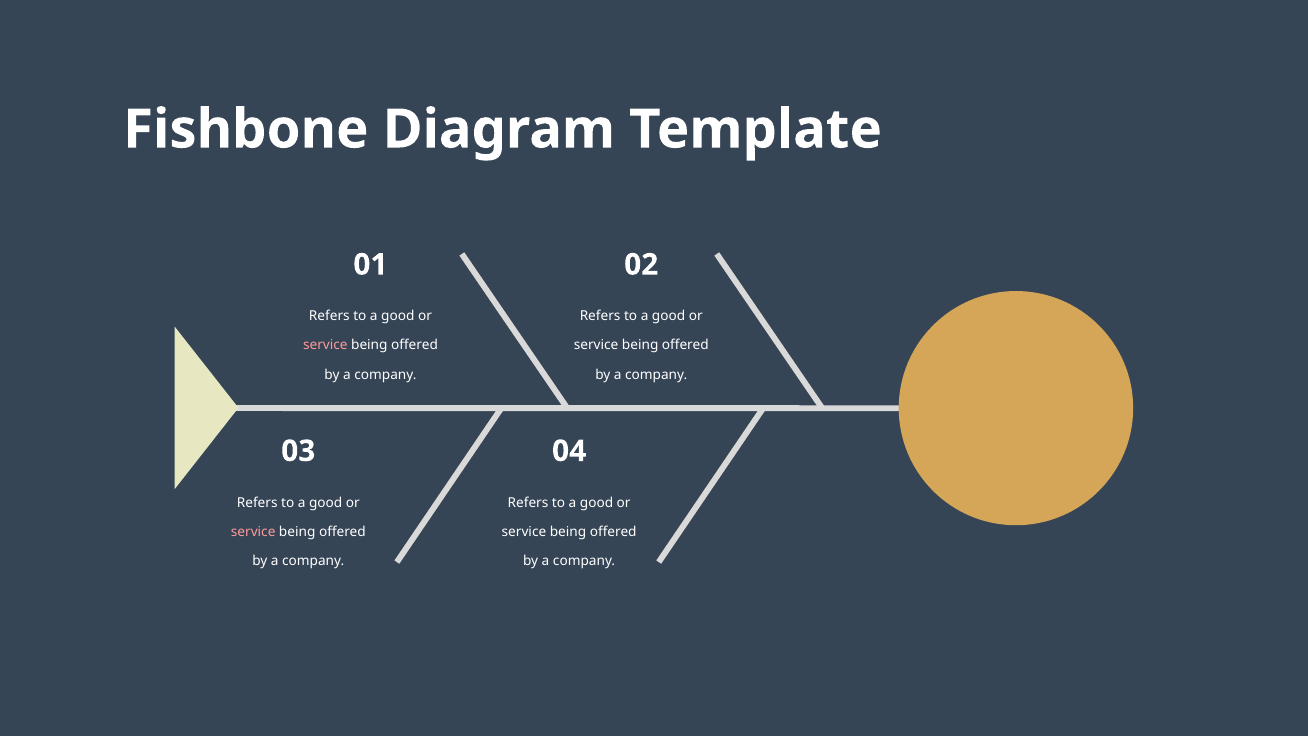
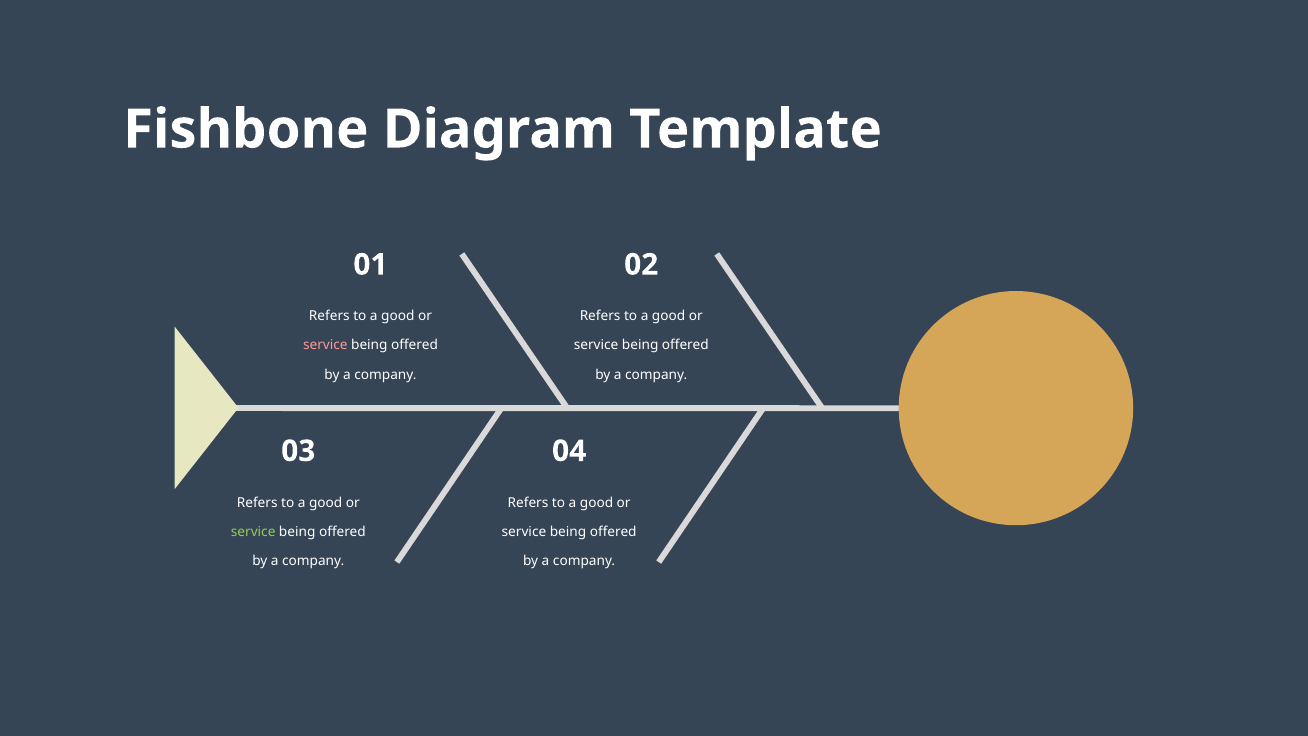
service at (253, 532) colour: pink -> light green
